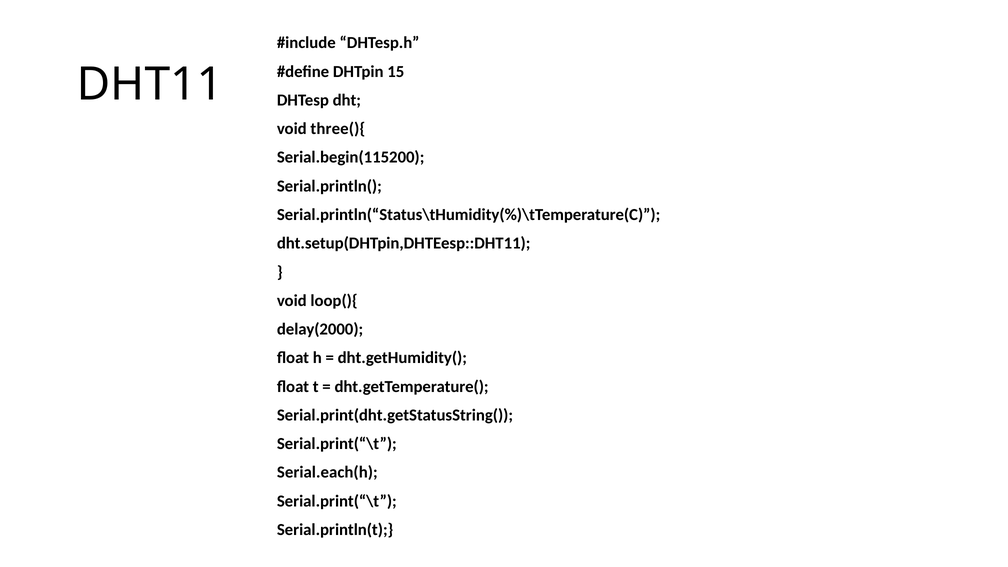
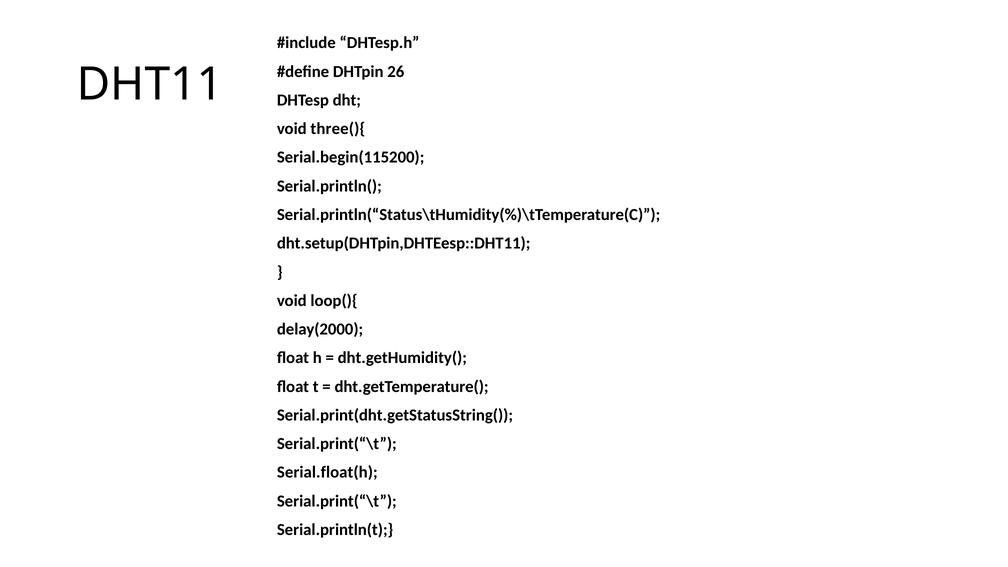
15: 15 -> 26
Serial.each(h: Serial.each(h -> Serial.float(h
